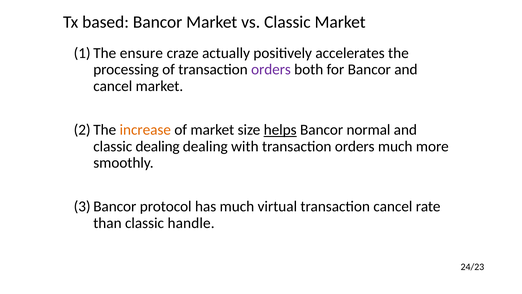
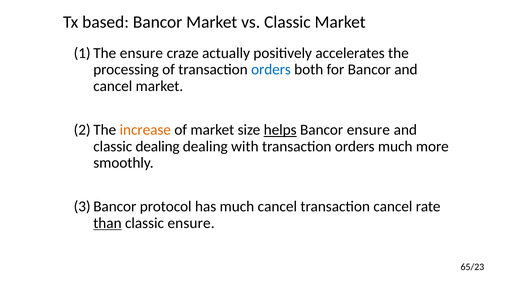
orders at (271, 69) colour: purple -> blue
Bancor normal: normal -> ensure
much virtual: virtual -> cancel
than underline: none -> present
classic handle: handle -> ensure
24/23: 24/23 -> 65/23
